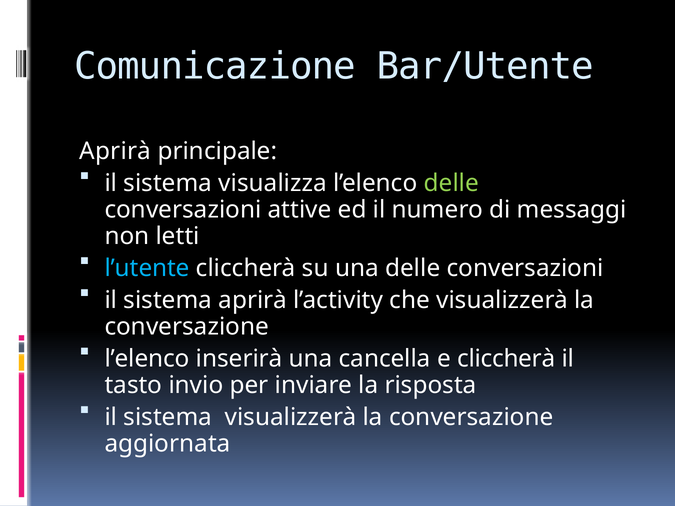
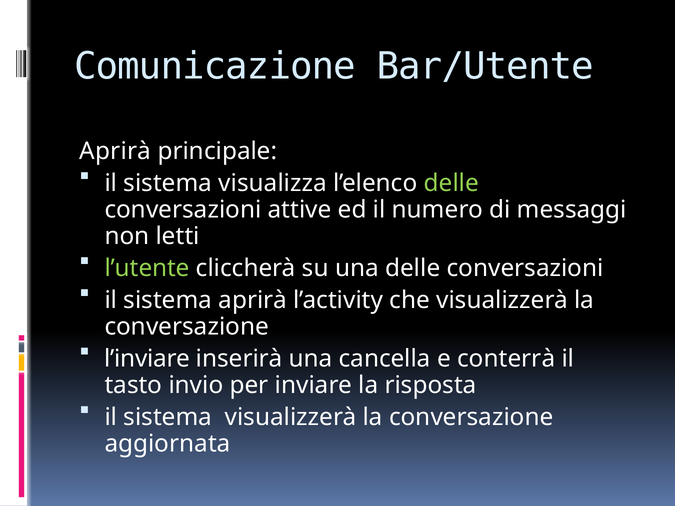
l’utente colour: light blue -> light green
l’elenco at (147, 359): l’elenco -> l’inviare
e cliccherà: cliccherà -> conterrà
